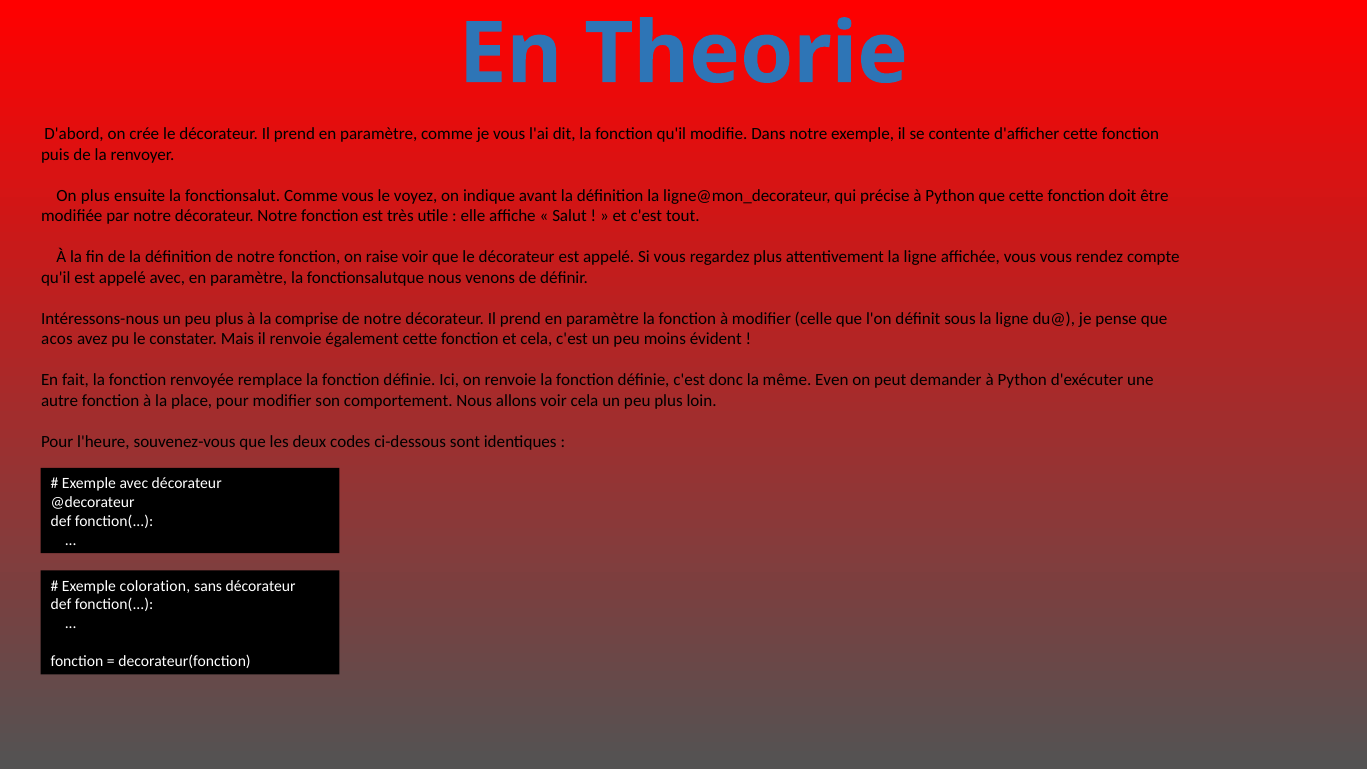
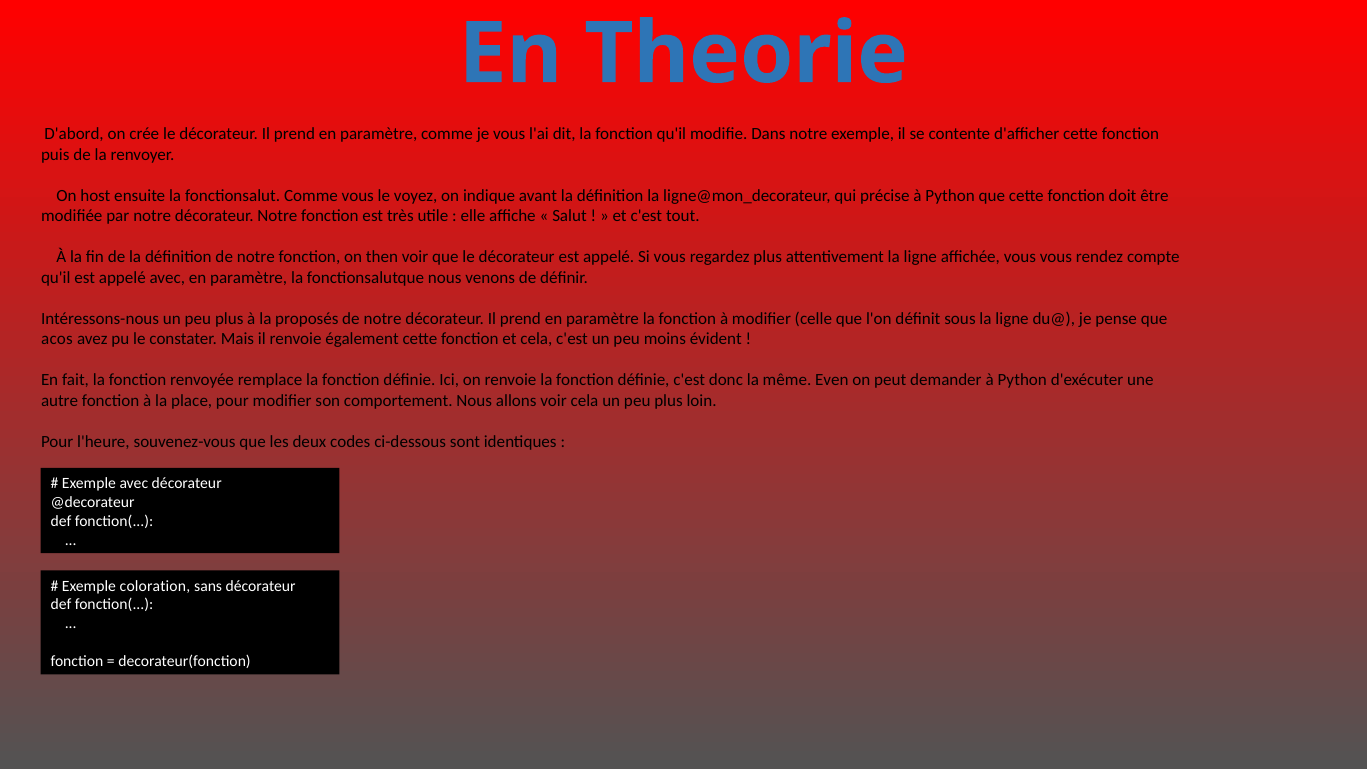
On plus: plus -> host
raise: raise -> then
comprise: comprise -> proposés
